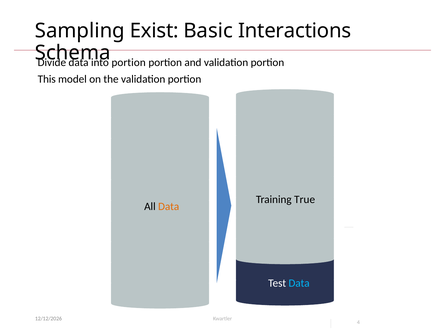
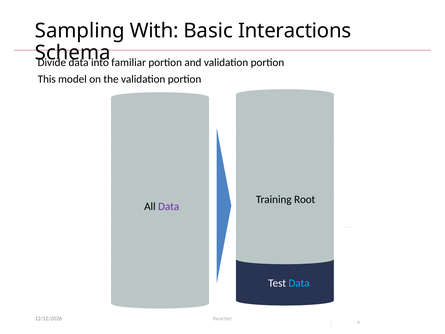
Exist: Exist -> With
portion at (129, 62): portion -> familiar
True: True -> Root
Data at (169, 206) colour: orange -> purple
